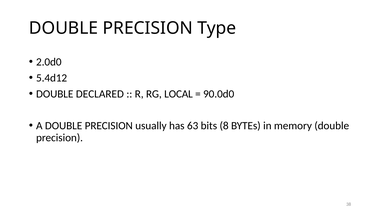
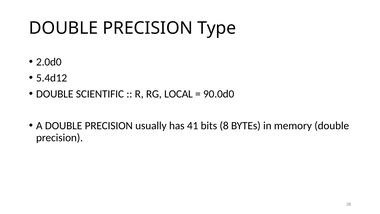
DECLARED: DECLARED -> SCIENTIFIC
63: 63 -> 41
